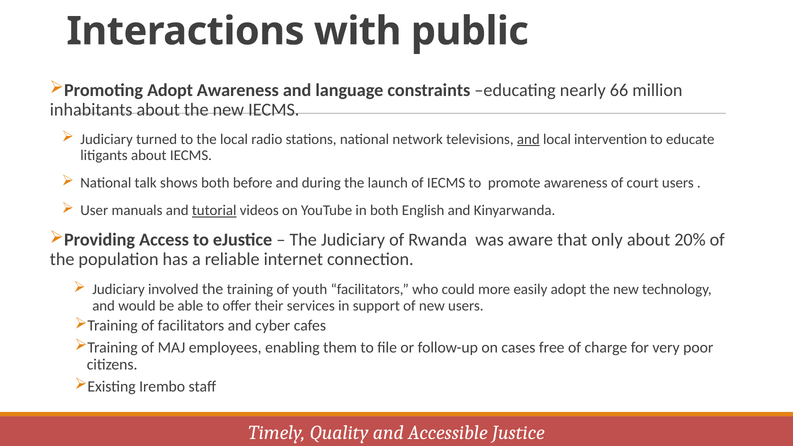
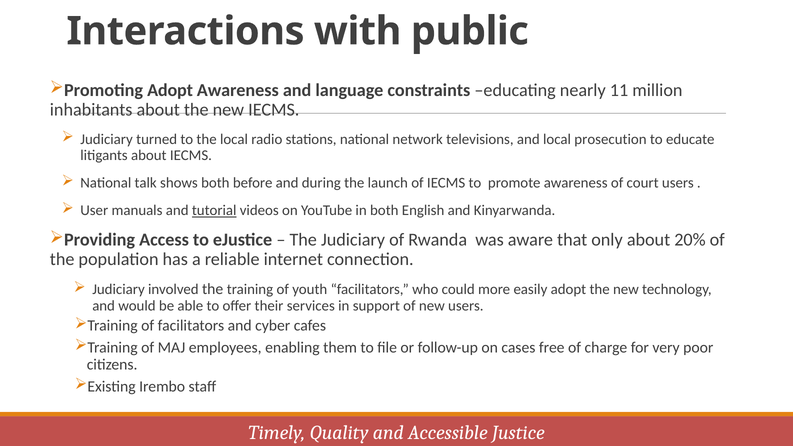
66: 66 -> 11
and at (528, 139) underline: present -> none
intervention: intervention -> prosecution
